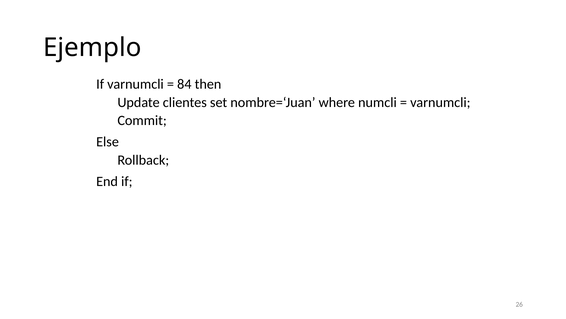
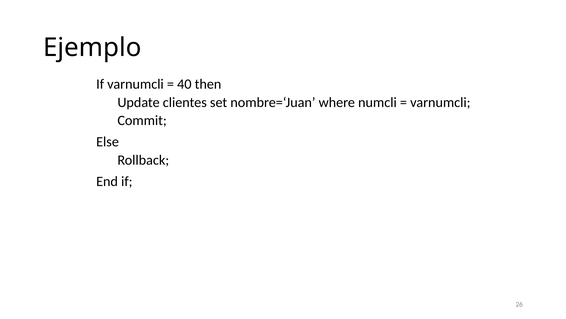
84: 84 -> 40
